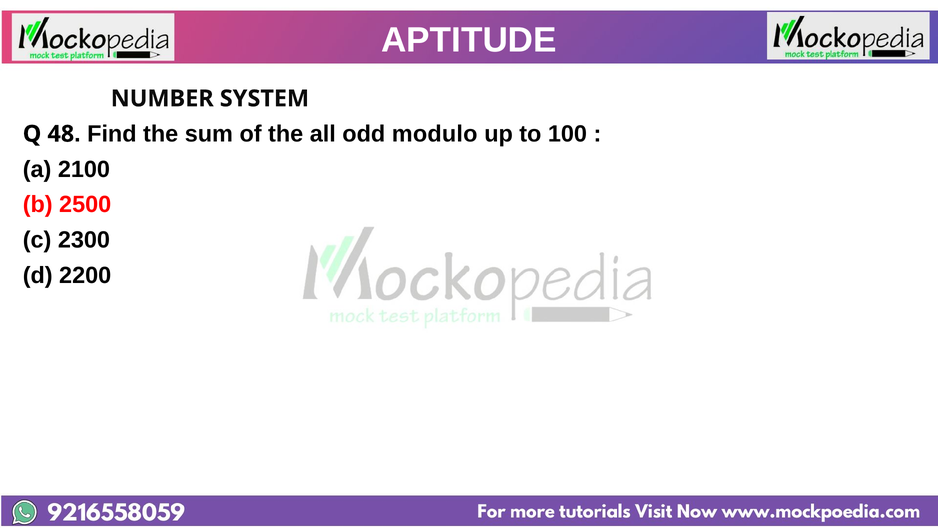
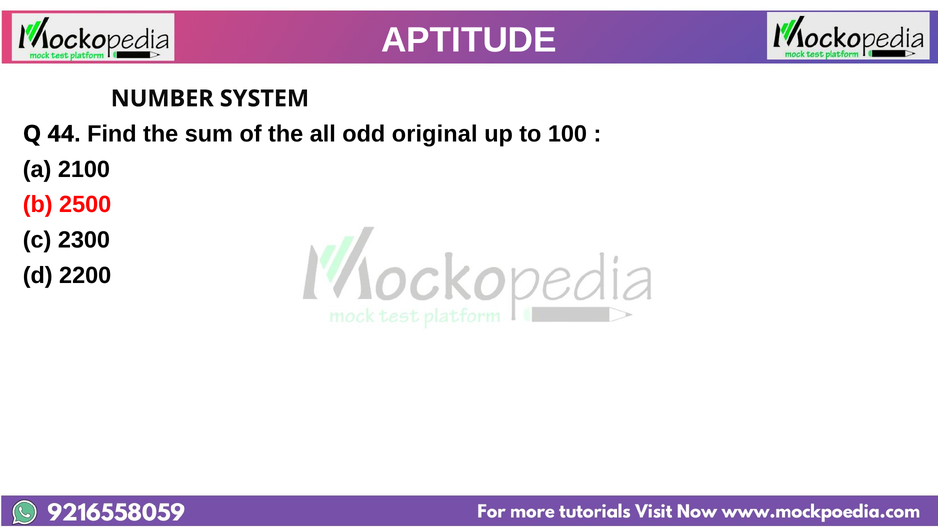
48: 48 -> 44
modulo: modulo -> original
